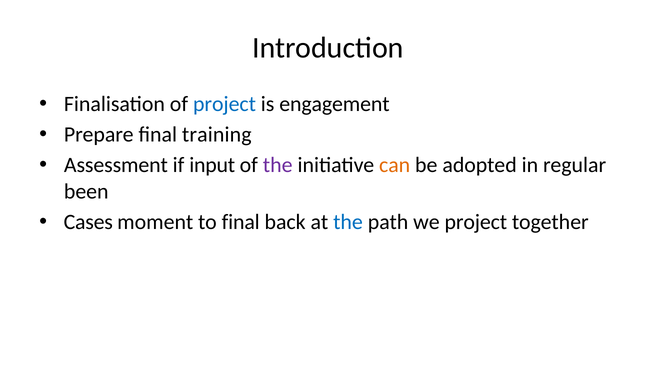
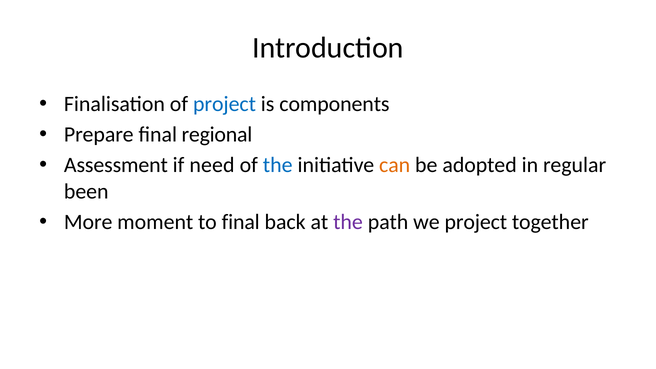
engagement: engagement -> components
training: training -> regional
input: input -> need
the at (278, 165) colour: purple -> blue
Cases: Cases -> More
the at (348, 222) colour: blue -> purple
